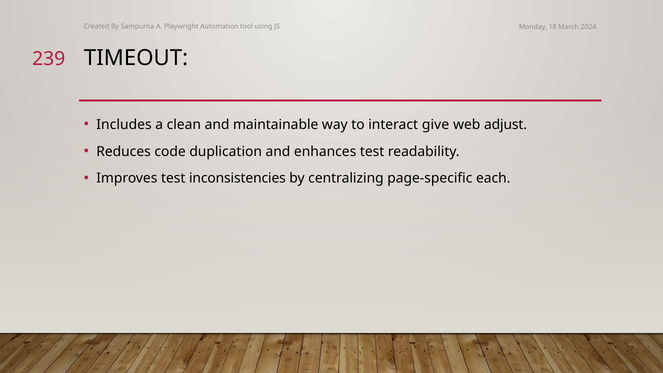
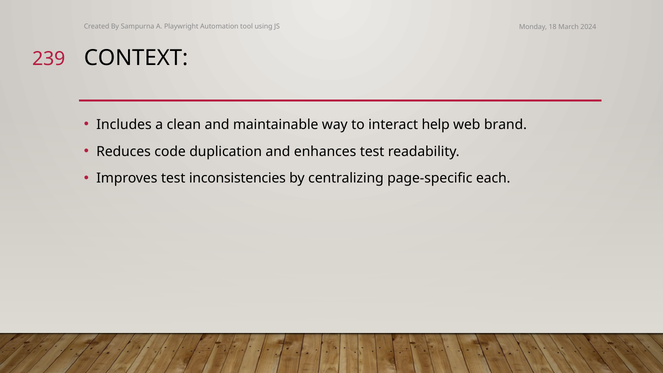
TIMEOUT: TIMEOUT -> CONTEXT
give: give -> help
adjust: adjust -> brand
